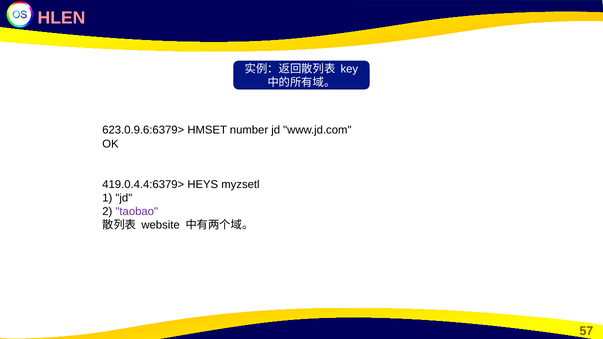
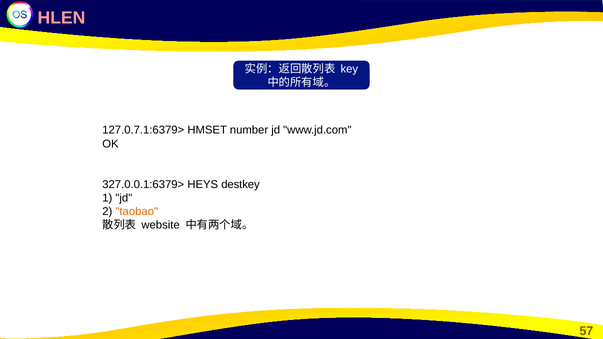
623.0.9.6:6379>: 623.0.9.6:6379> -> 127.0.7.1:6379>
419.0.4.4:6379>: 419.0.4.4:6379> -> 327.0.0.1:6379>
myzsetl: myzsetl -> destkey
taobao colour: purple -> orange
